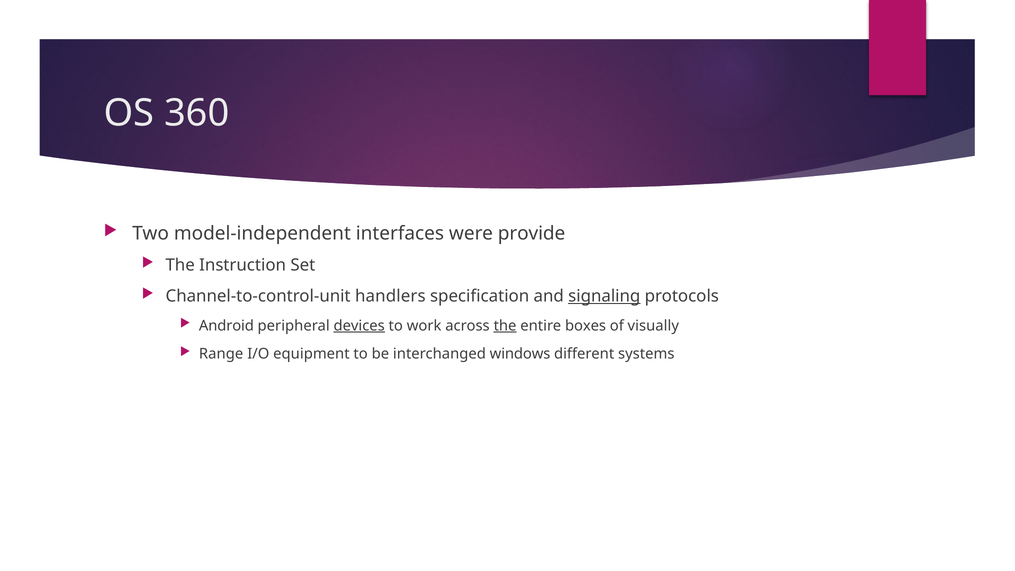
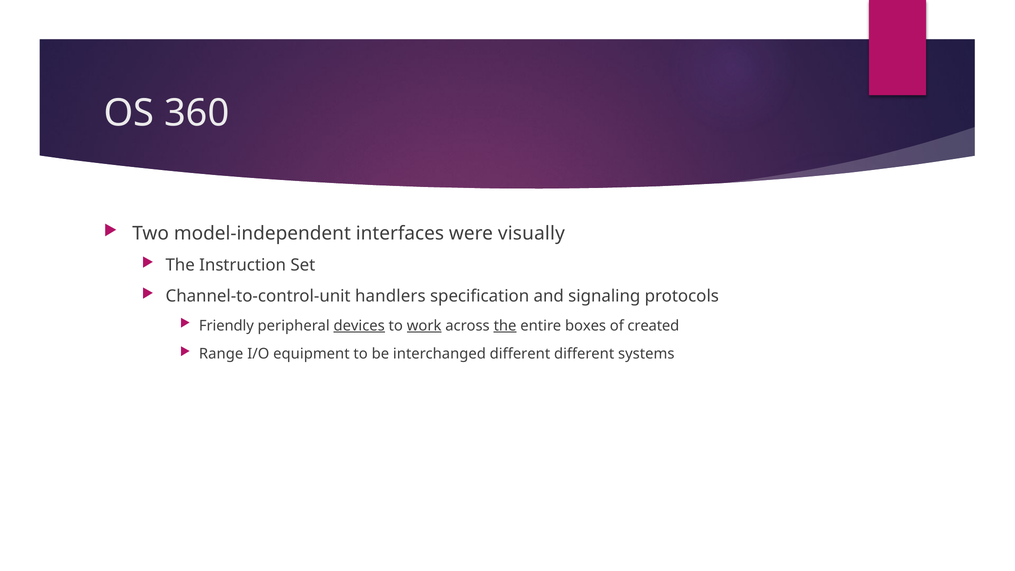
provide: provide -> visually
signaling underline: present -> none
Android: Android -> Friendly
work underline: none -> present
visually: visually -> created
interchanged windows: windows -> different
